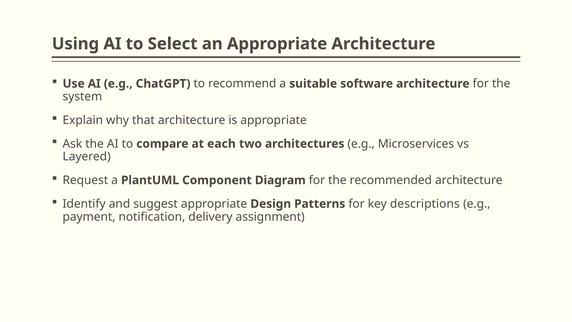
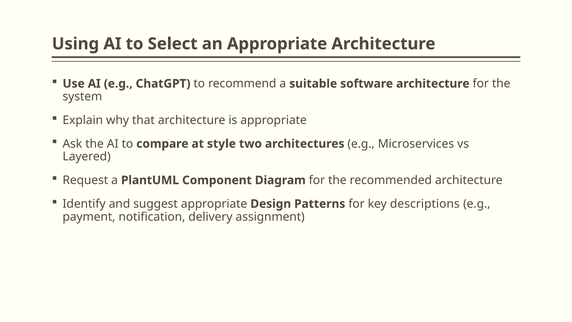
each: each -> style
